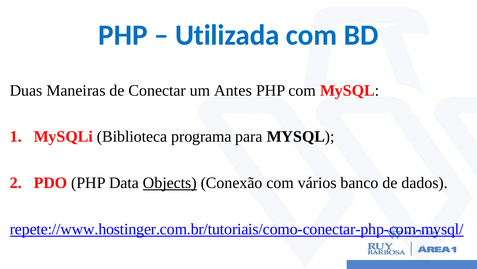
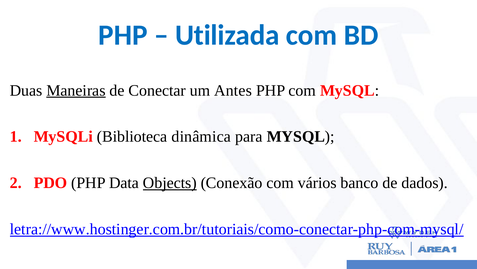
Maneiras underline: none -> present
programa: programa -> dinâmica
repete://www.hostinger.com.br/tutoriais/como-conectar-php-com-mysql/: repete://www.hostinger.com.br/tutoriais/como-conectar-php-com-mysql/ -> letra://www.hostinger.com.br/tutoriais/como-conectar-php-com-mysql/
